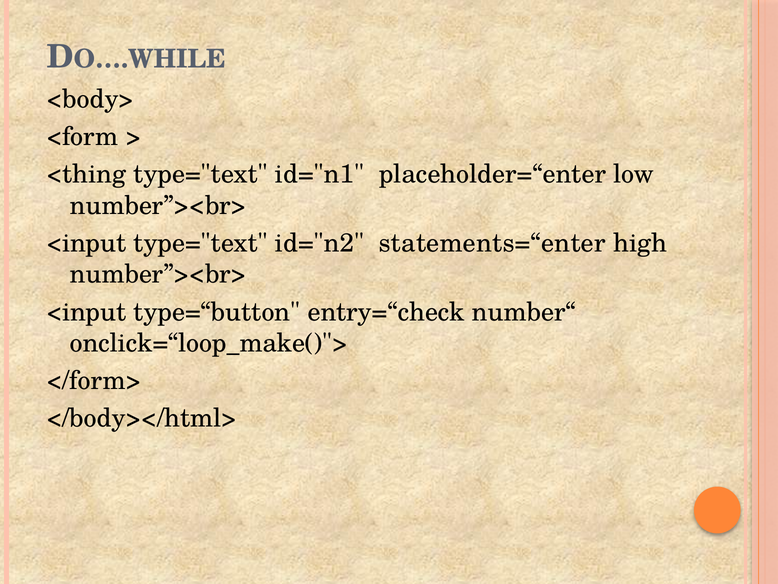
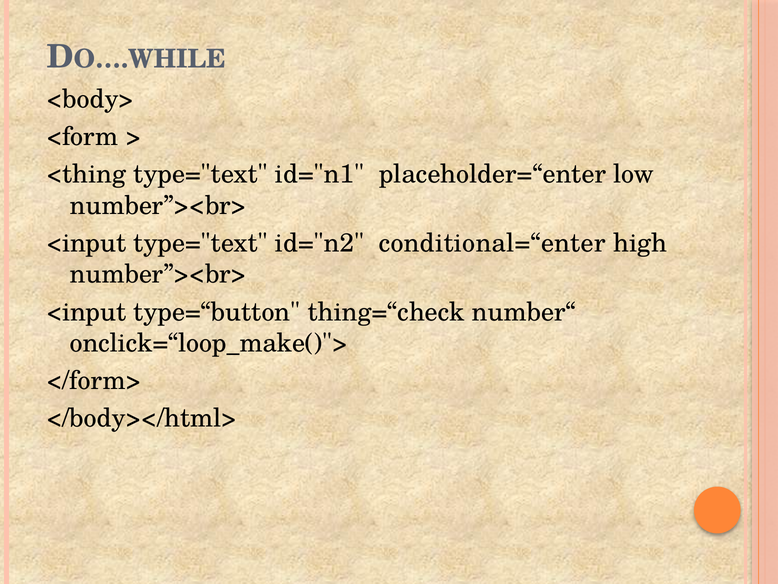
statements=“enter: statements=“enter -> conditional=“enter
entry=“check: entry=“check -> thing=“check
